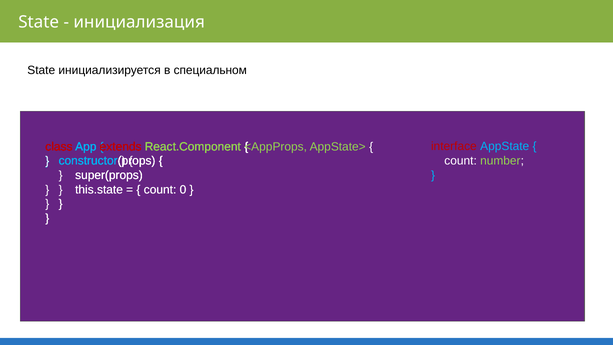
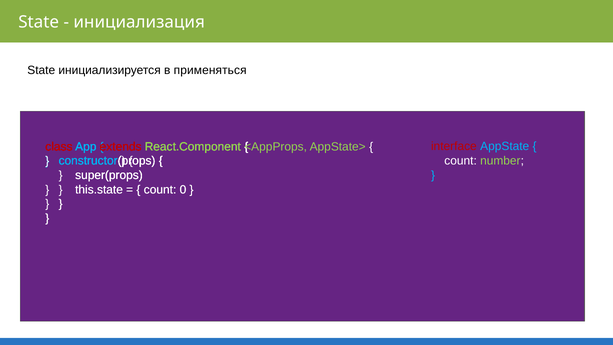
специальном: специальном -> применяться
